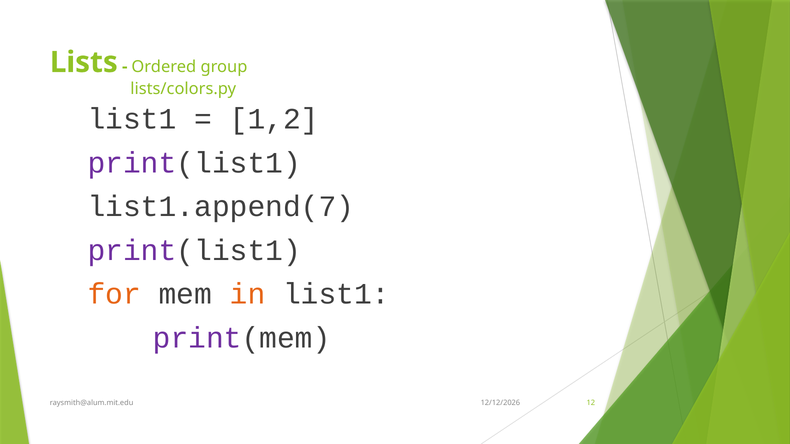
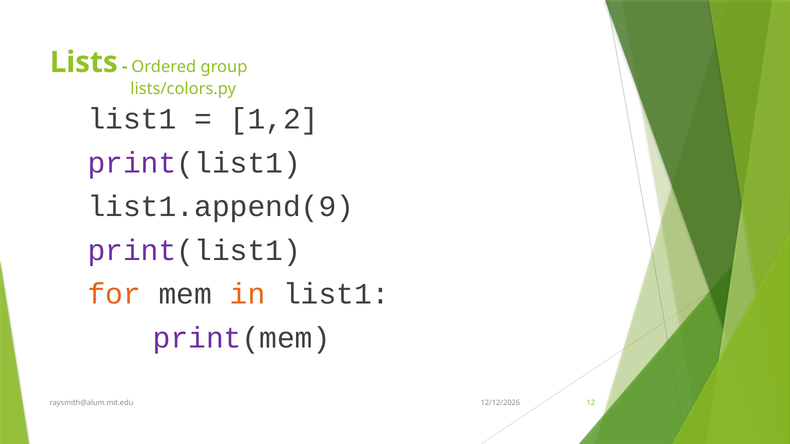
list1.append(7: list1.append(7 -> list1.append(9
